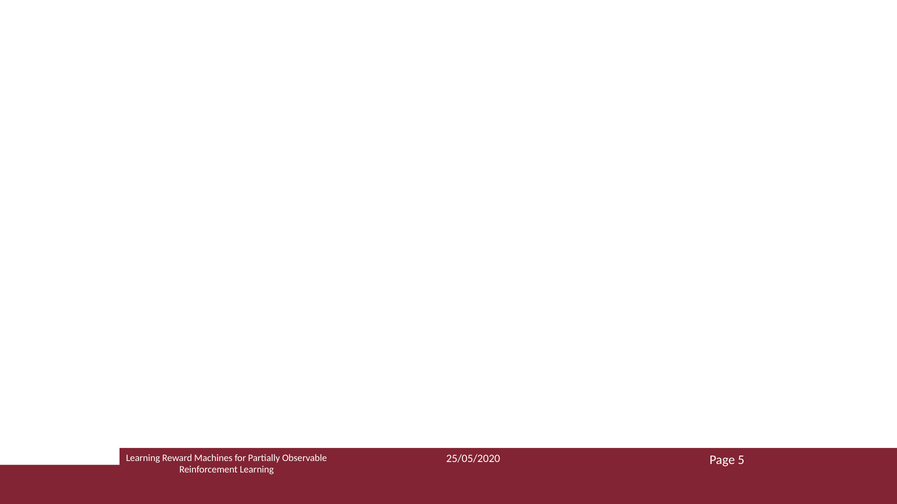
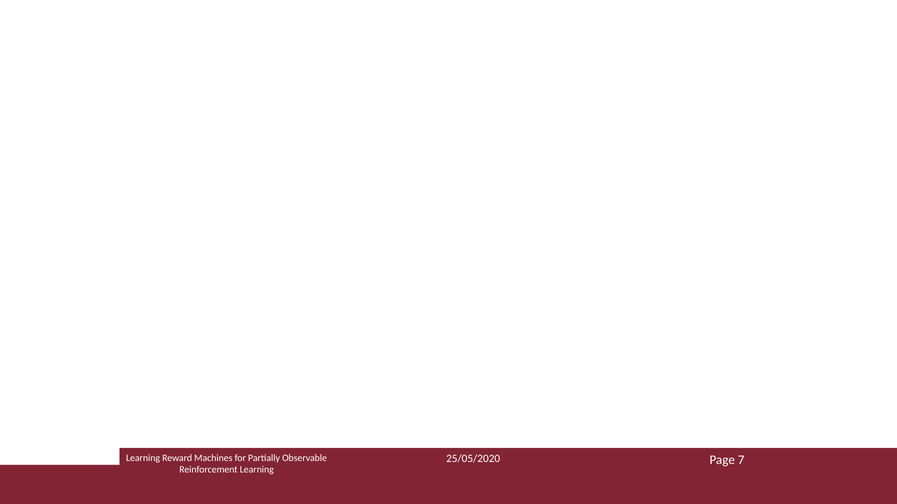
5: 5 -> 7
